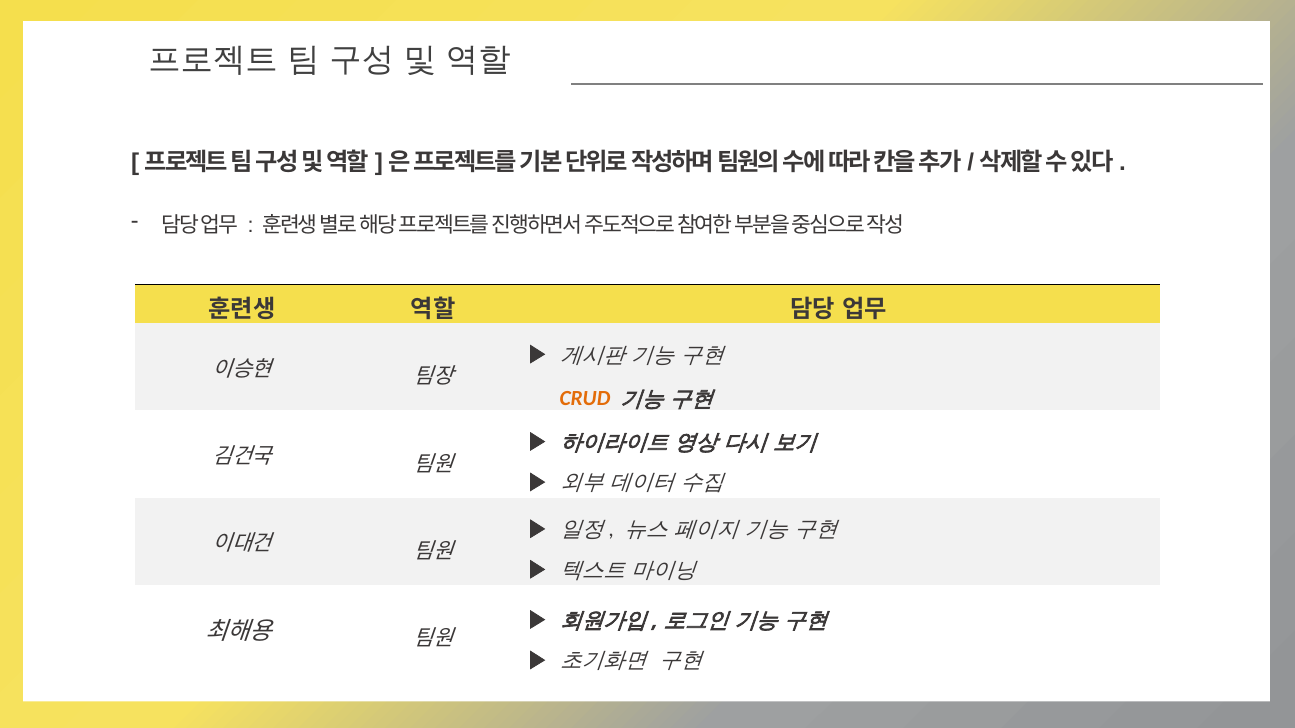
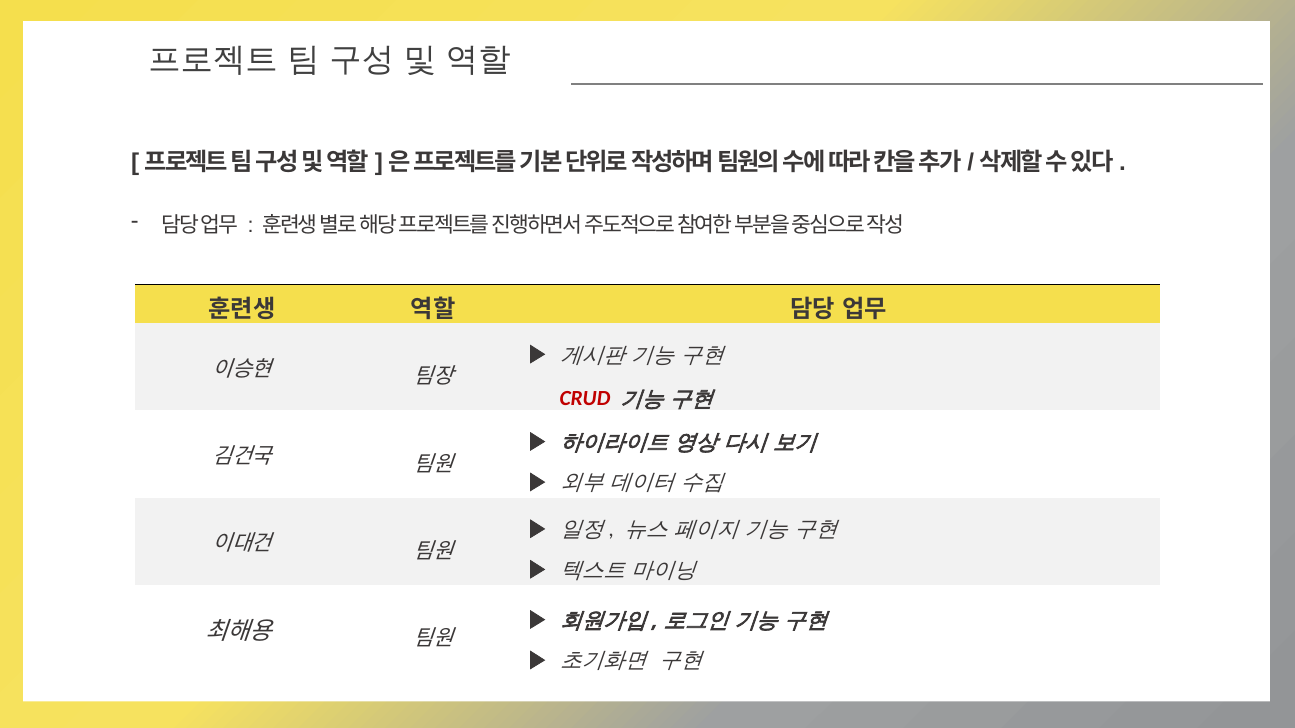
CRUD colour: orange -> red
